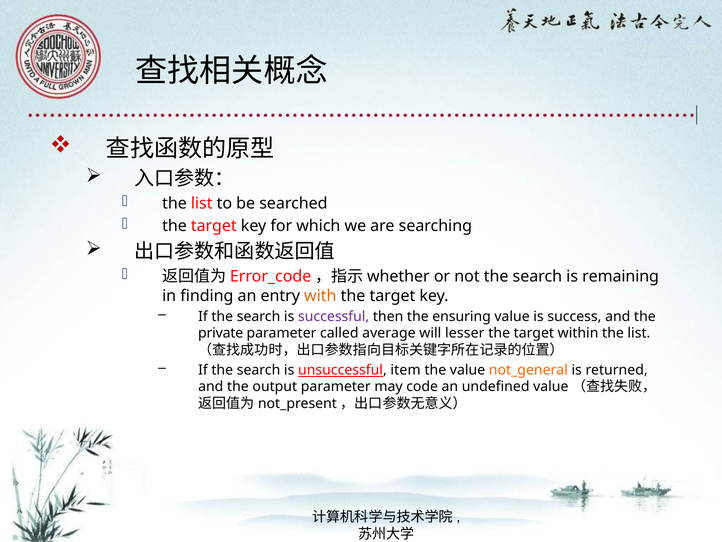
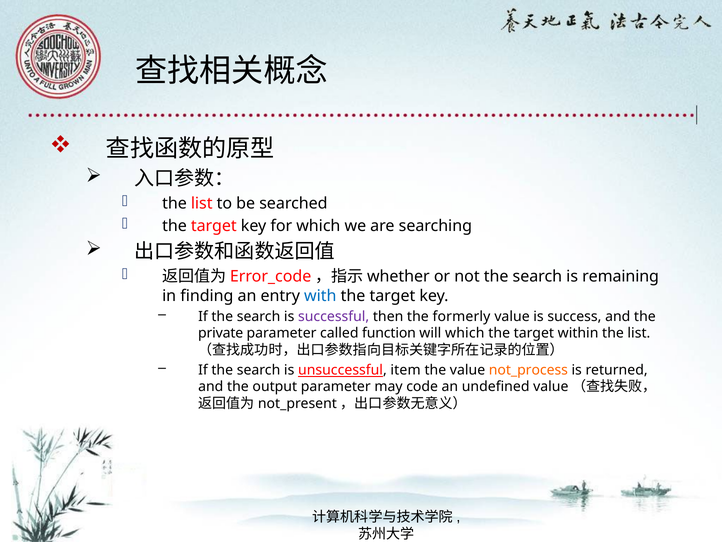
with colour: orange -> blue
ensuring: ensuring -> formerly
average: average -> function
will lesser: lesser -> which
not_general: not_general -> not_process
